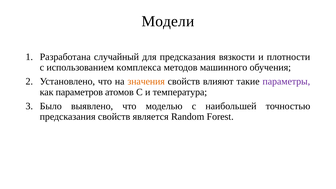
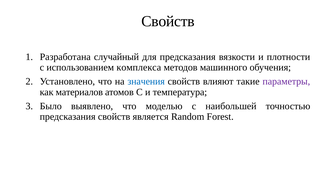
Модели at (168, 21): Модели -> Свойств
значения colour: orange -> blue
параметров: параметров -> материалов
